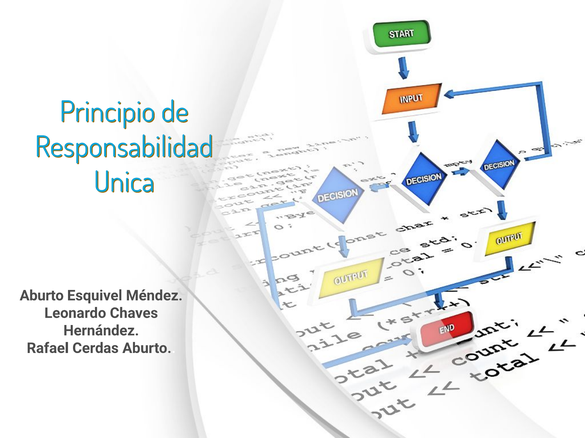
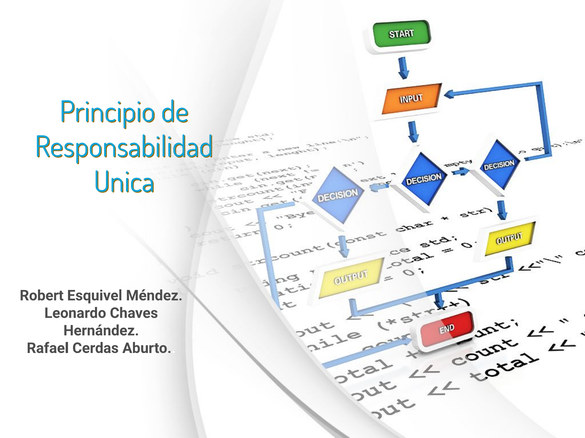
Aburto at (42, 296): Aburto -> Robert
